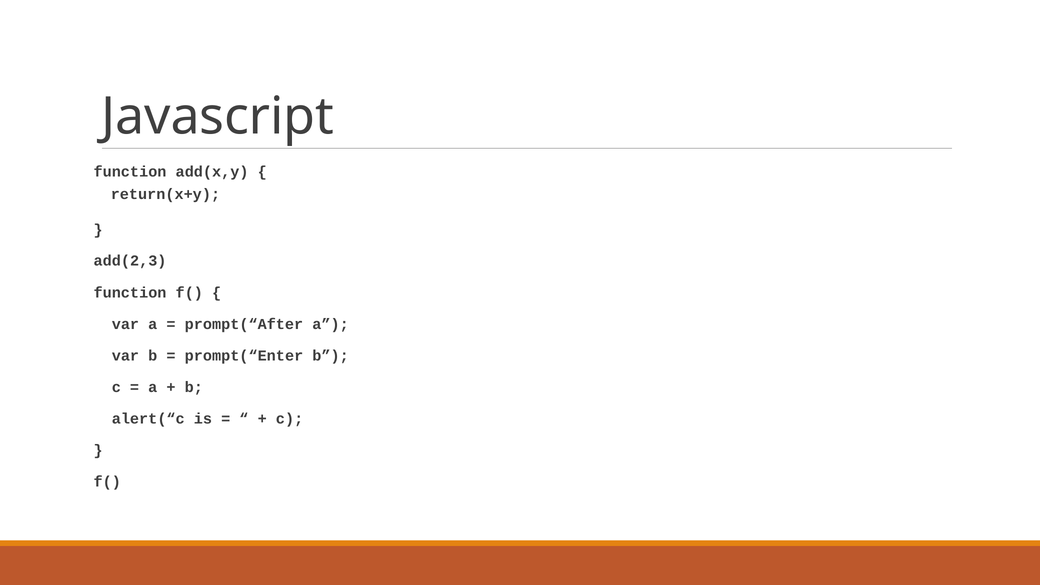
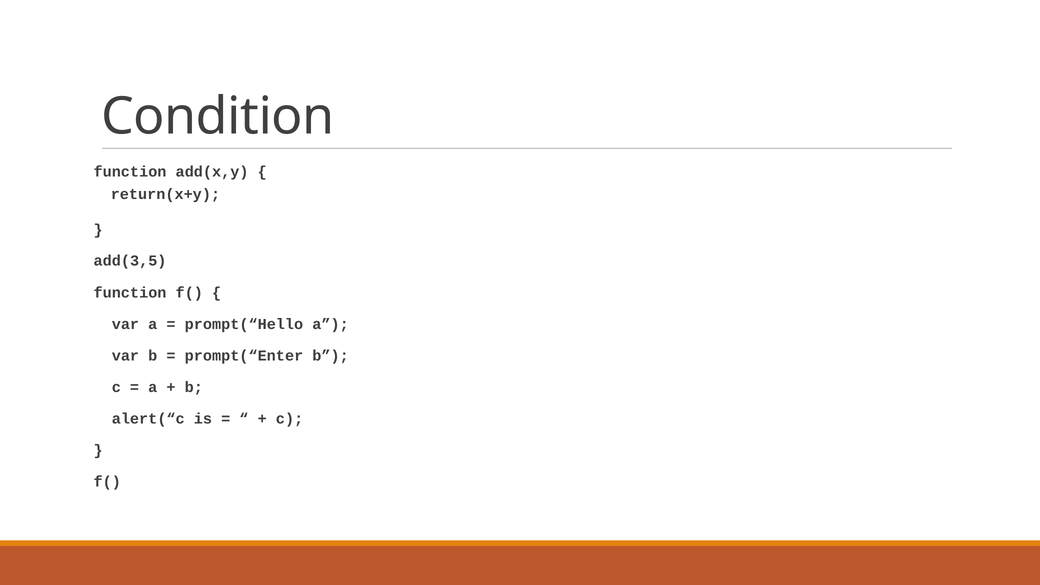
Javascript: Javascript -> Condition
add(2,3: add(2,3 -> add(3,5
prompt(“After: prompt(“After -> prompt(“Hello
